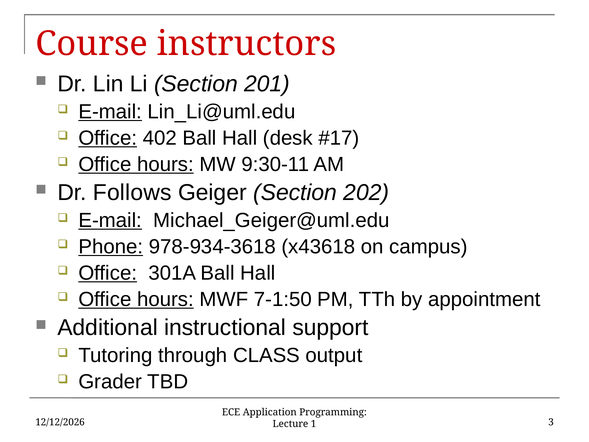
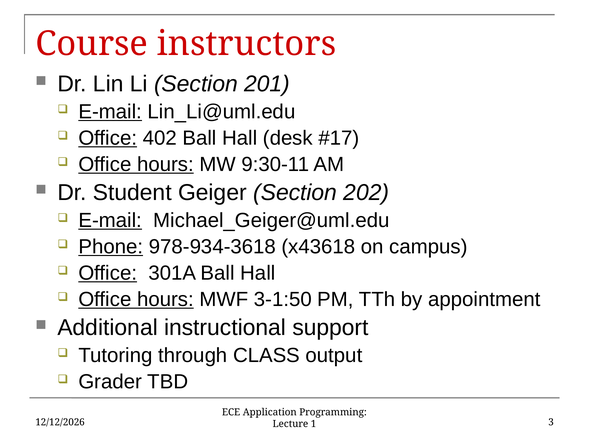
Follows: Follows -> Student
7-1:50: 7-1:50 -> 3-1:50
